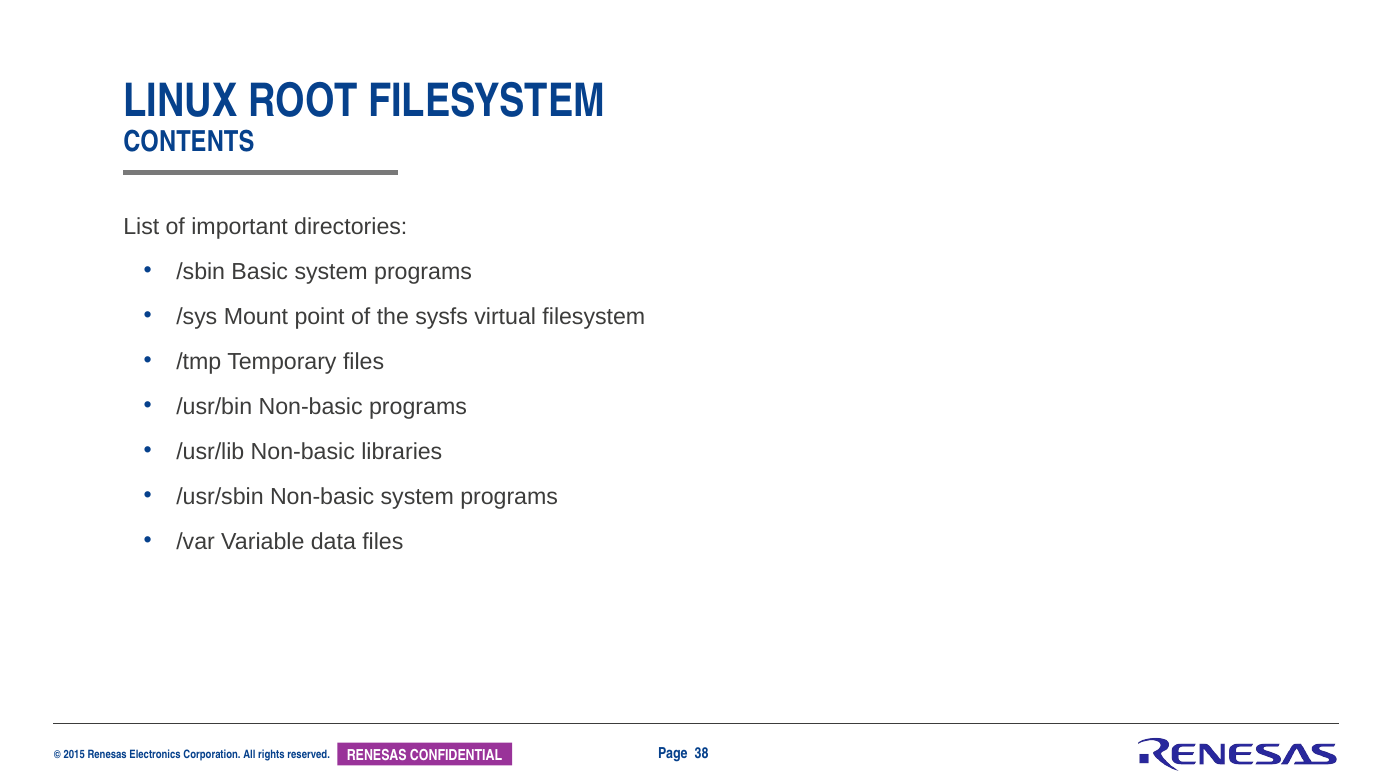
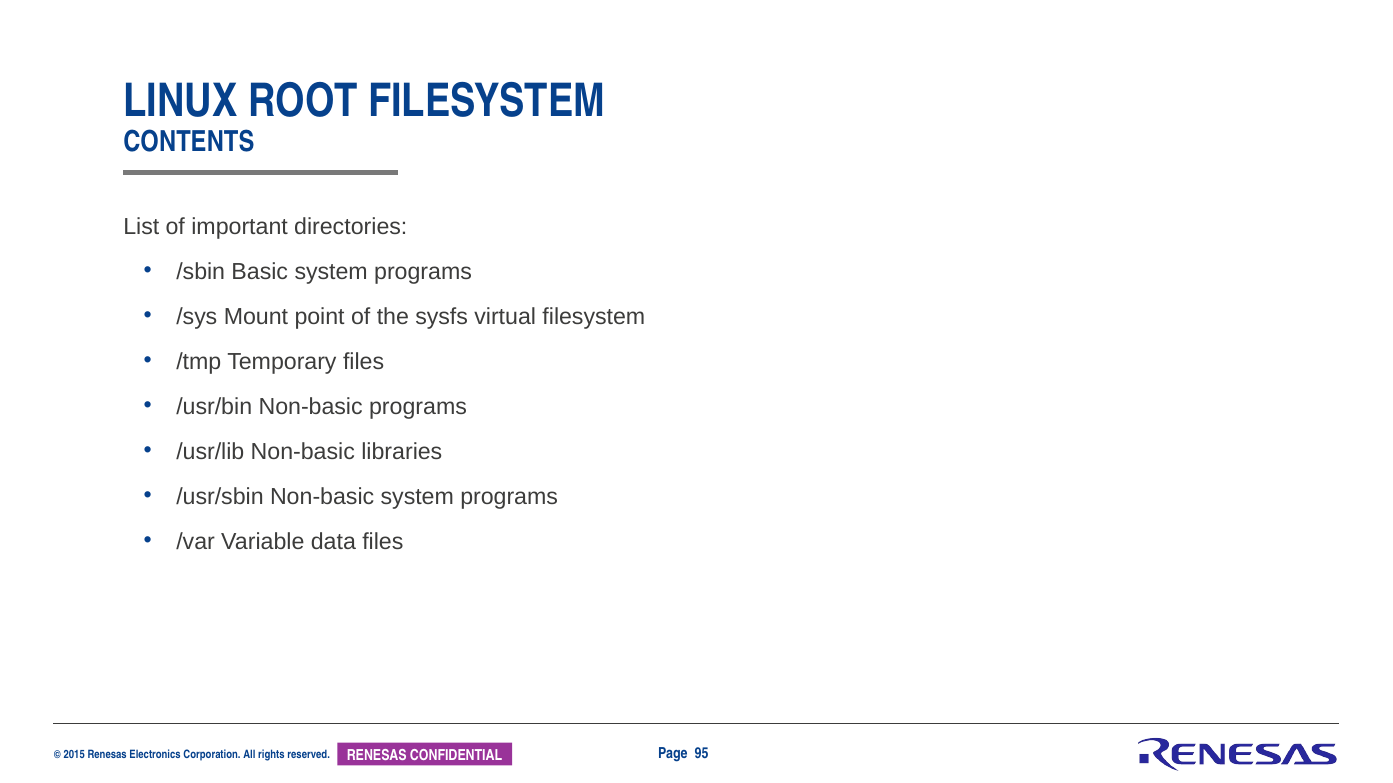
38: 38 -> 95
